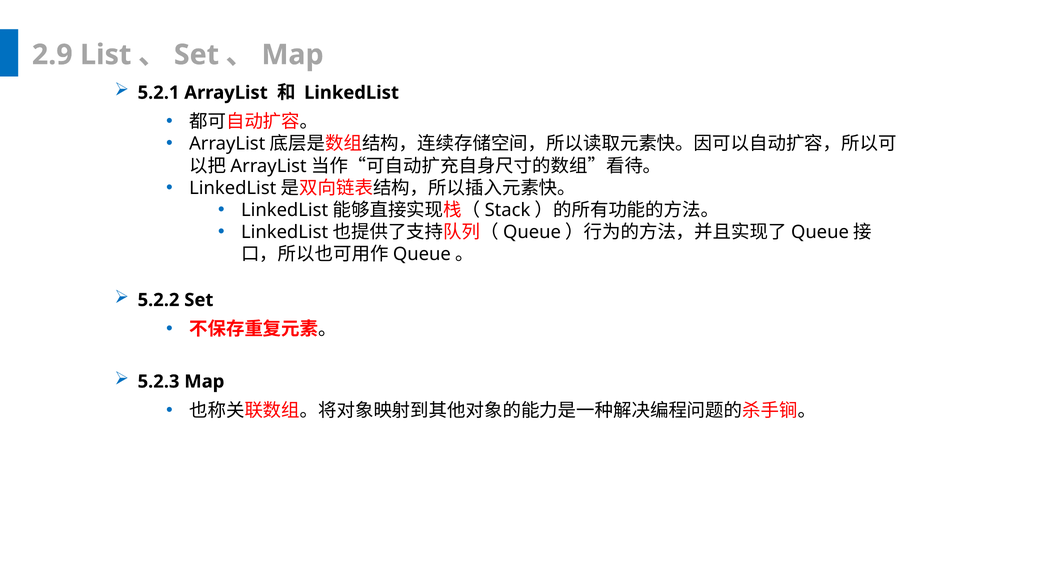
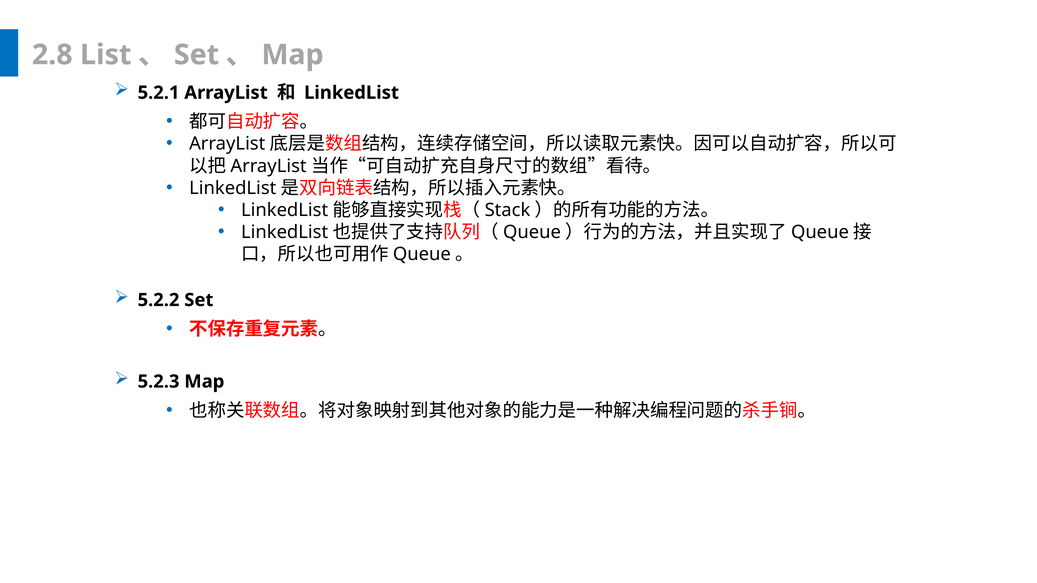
2.9: 2.9 -> 2.8
